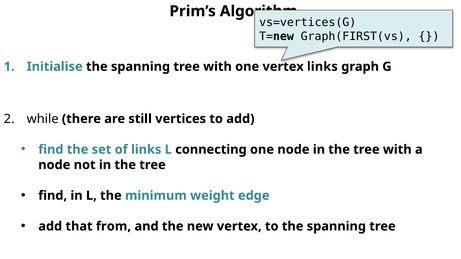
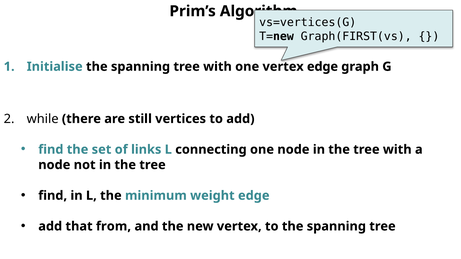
vertex links: links -> edge
